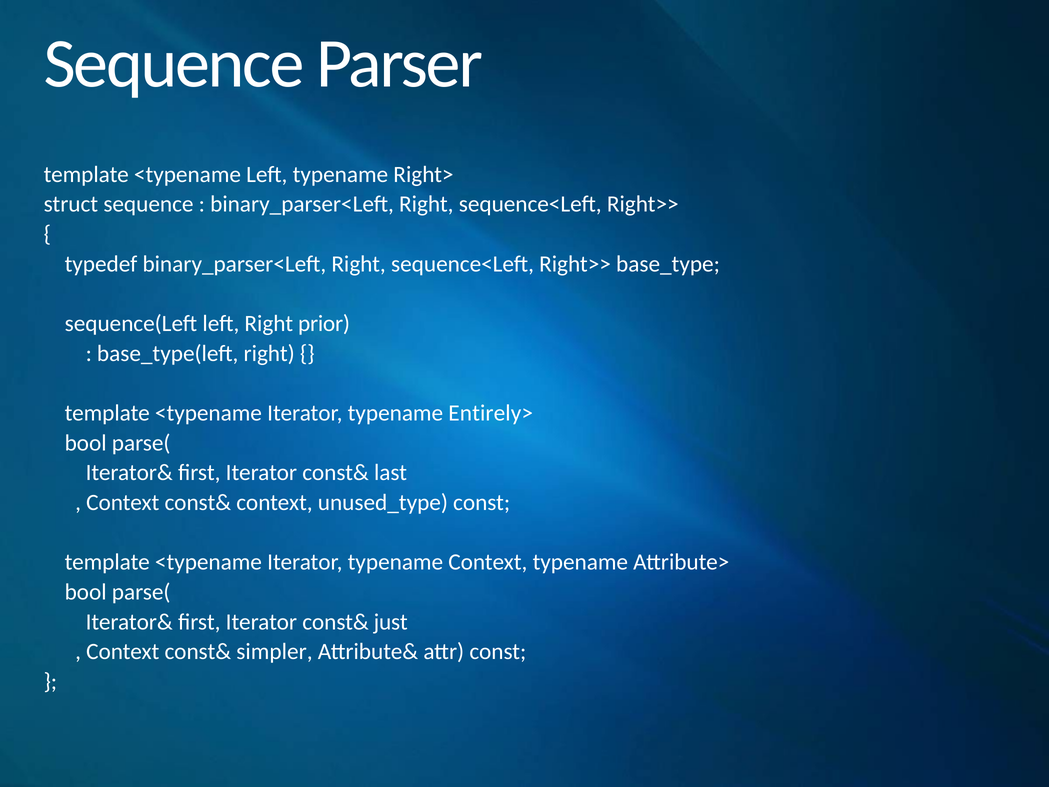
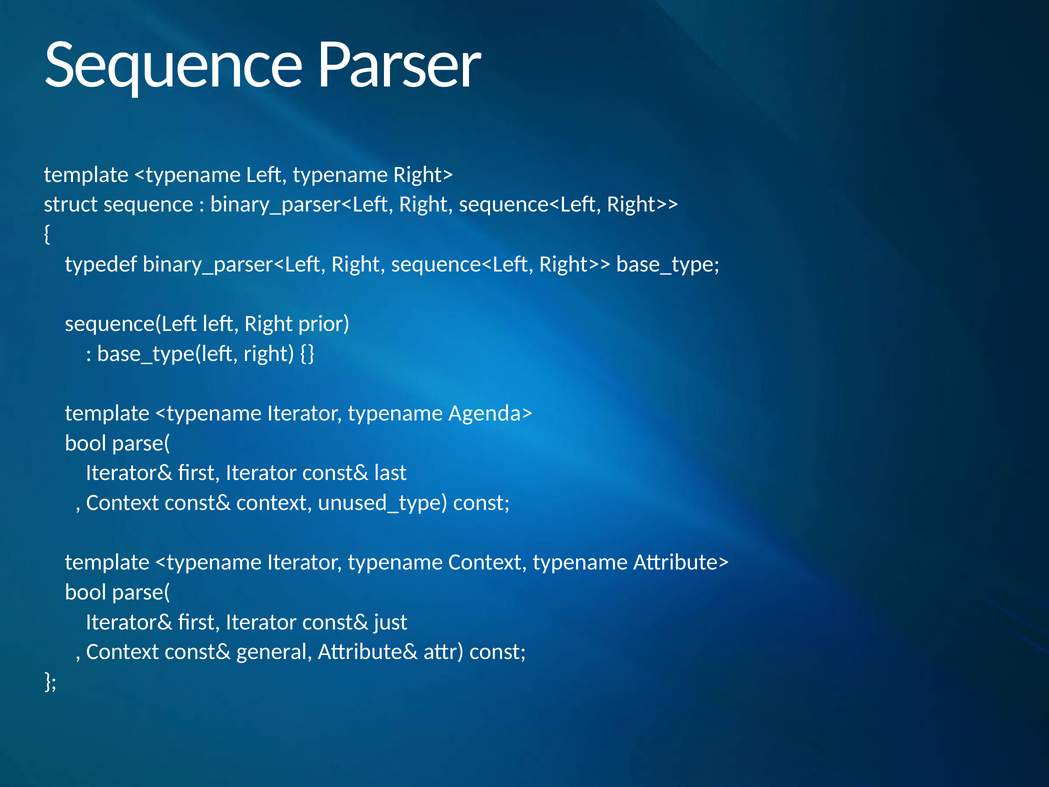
Entirely>: Entirely> -> Agenda>
simpler: simpler -> general
